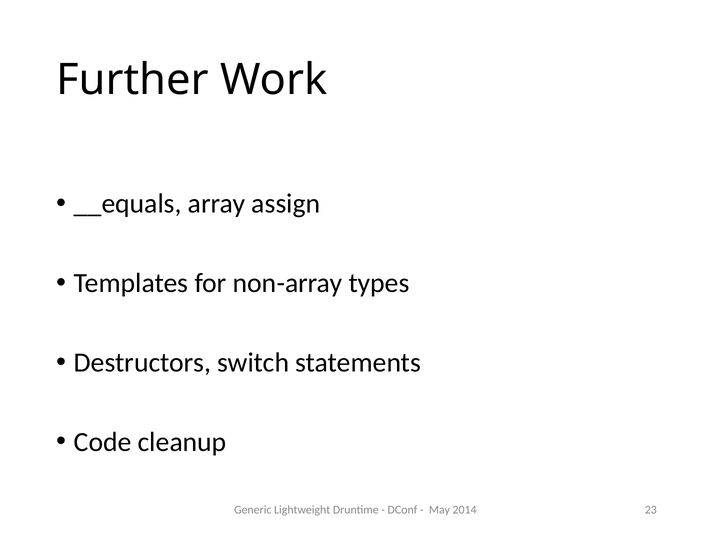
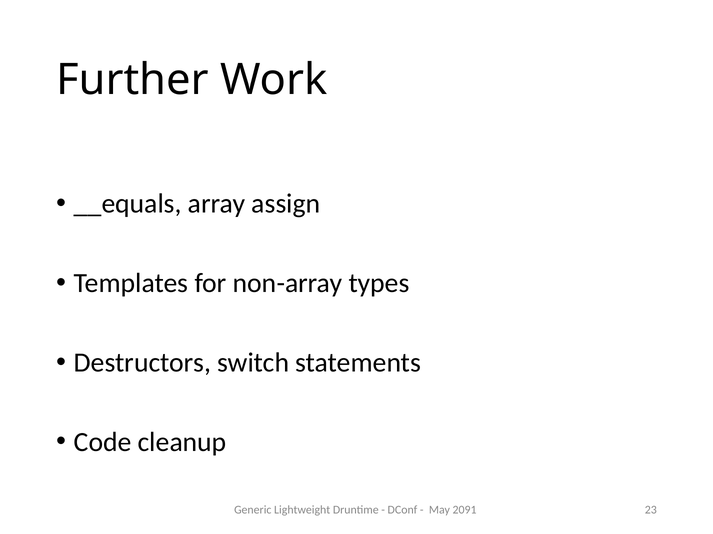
2014: 2014 -> 2091
